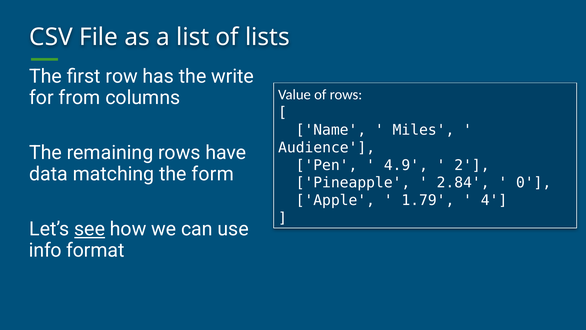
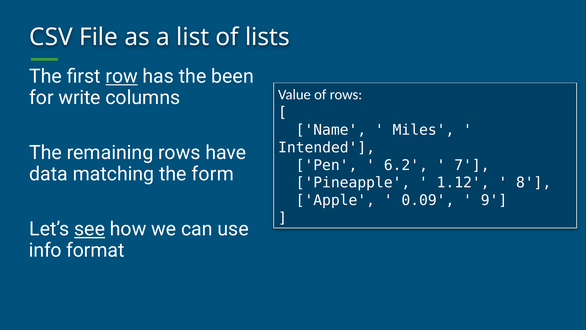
row underline: none -> present
write: write -> been
from: from -> write
Audience: Audience -> Intended
4.9: 4.9 -> 6.2
2: 2 -> 7
2.84: 2.84 -> 1.12
0: 0 -> 8
1.79: 1.79 -> 0.09
4: 4 -> 9
